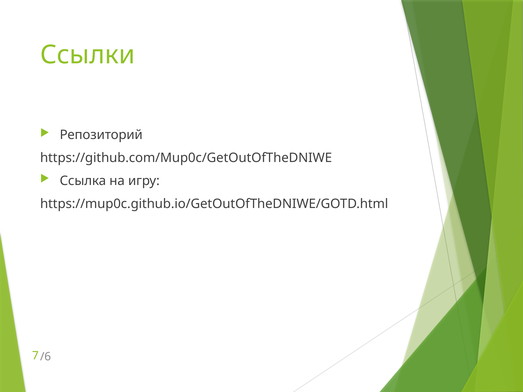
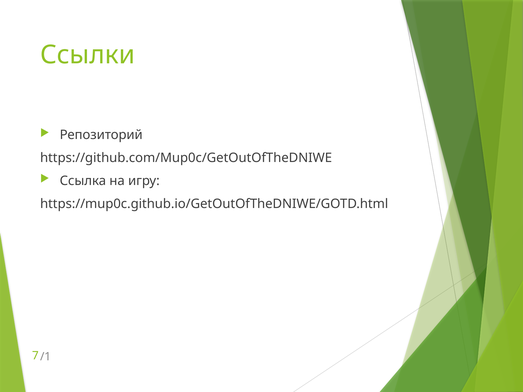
/6: /6 -> /1
